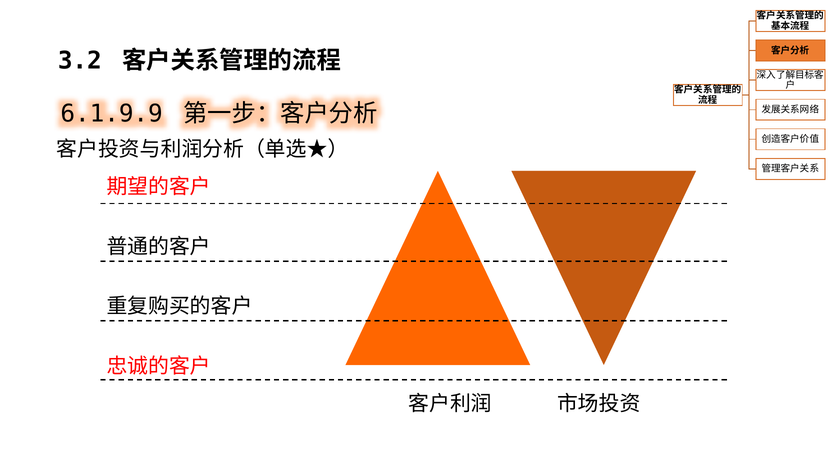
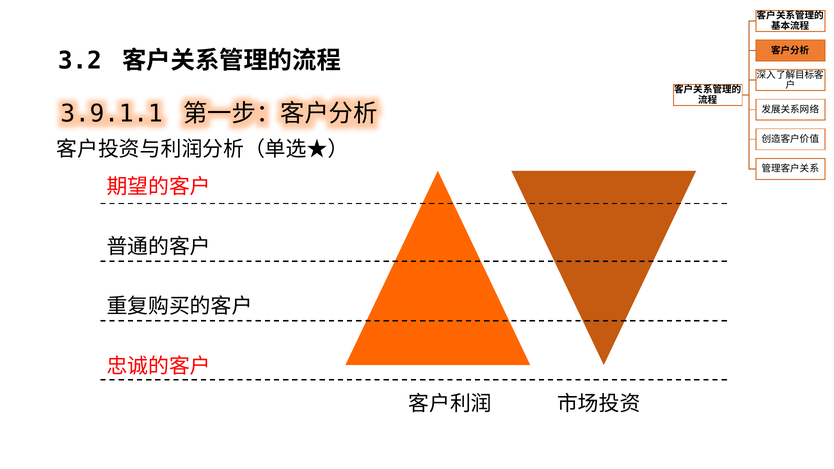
6.1.9.9: 6.1.9.9 -> 3.9.1.1
